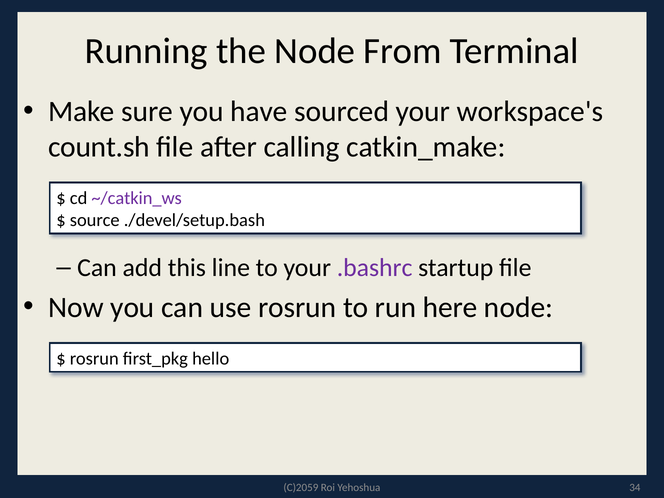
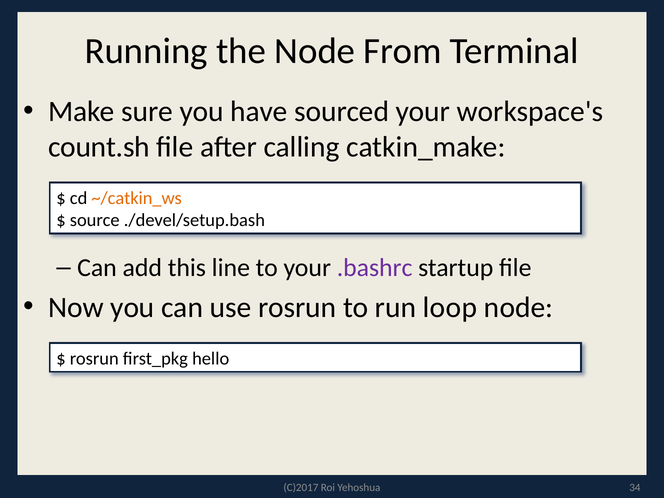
~/catkin_ws colour: purple -> orange
here: here -> loop
C)2059: C)2059 -> C)2017
